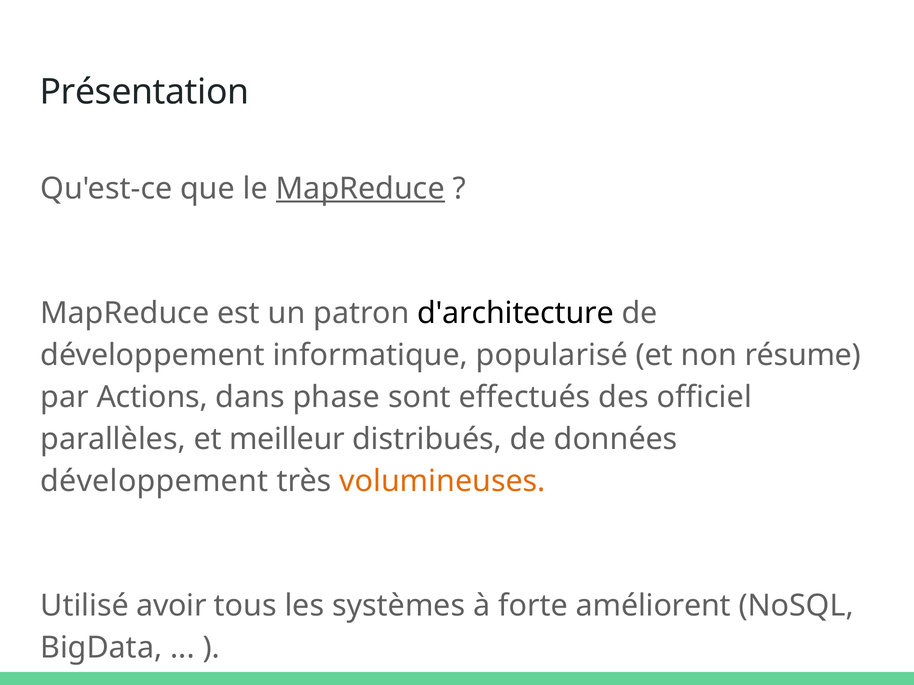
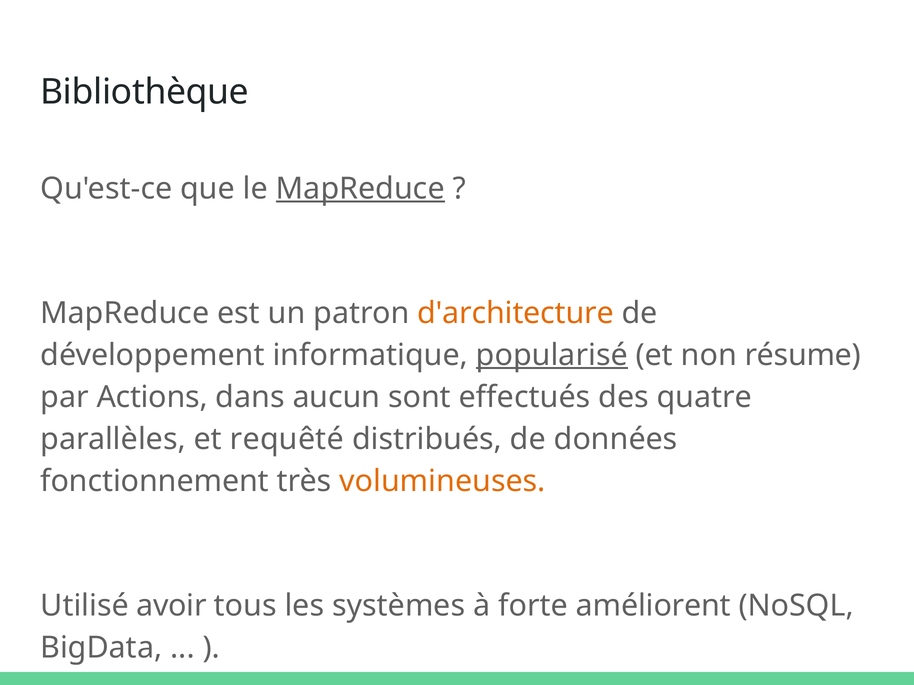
Présentation: Présentation -> Bibliothèque
d'architecture colour: black -> orange
popularisé underline: none -> present
phase: phase -> aucun
officiel: officiel -> quatre
meilleur: meilleur -> requêté
développement at (154, 481): développement -> fonctionnement
